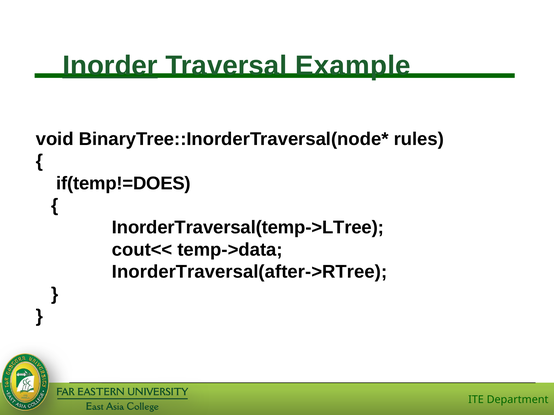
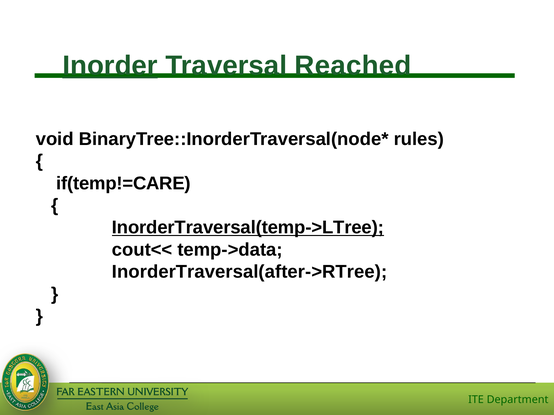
Example: Example -> Reached
if(temp!=DOES: if(temp!=DOES -> if(temp!=CARE
InorderTraversal(temp->LTree underline: none -> present
